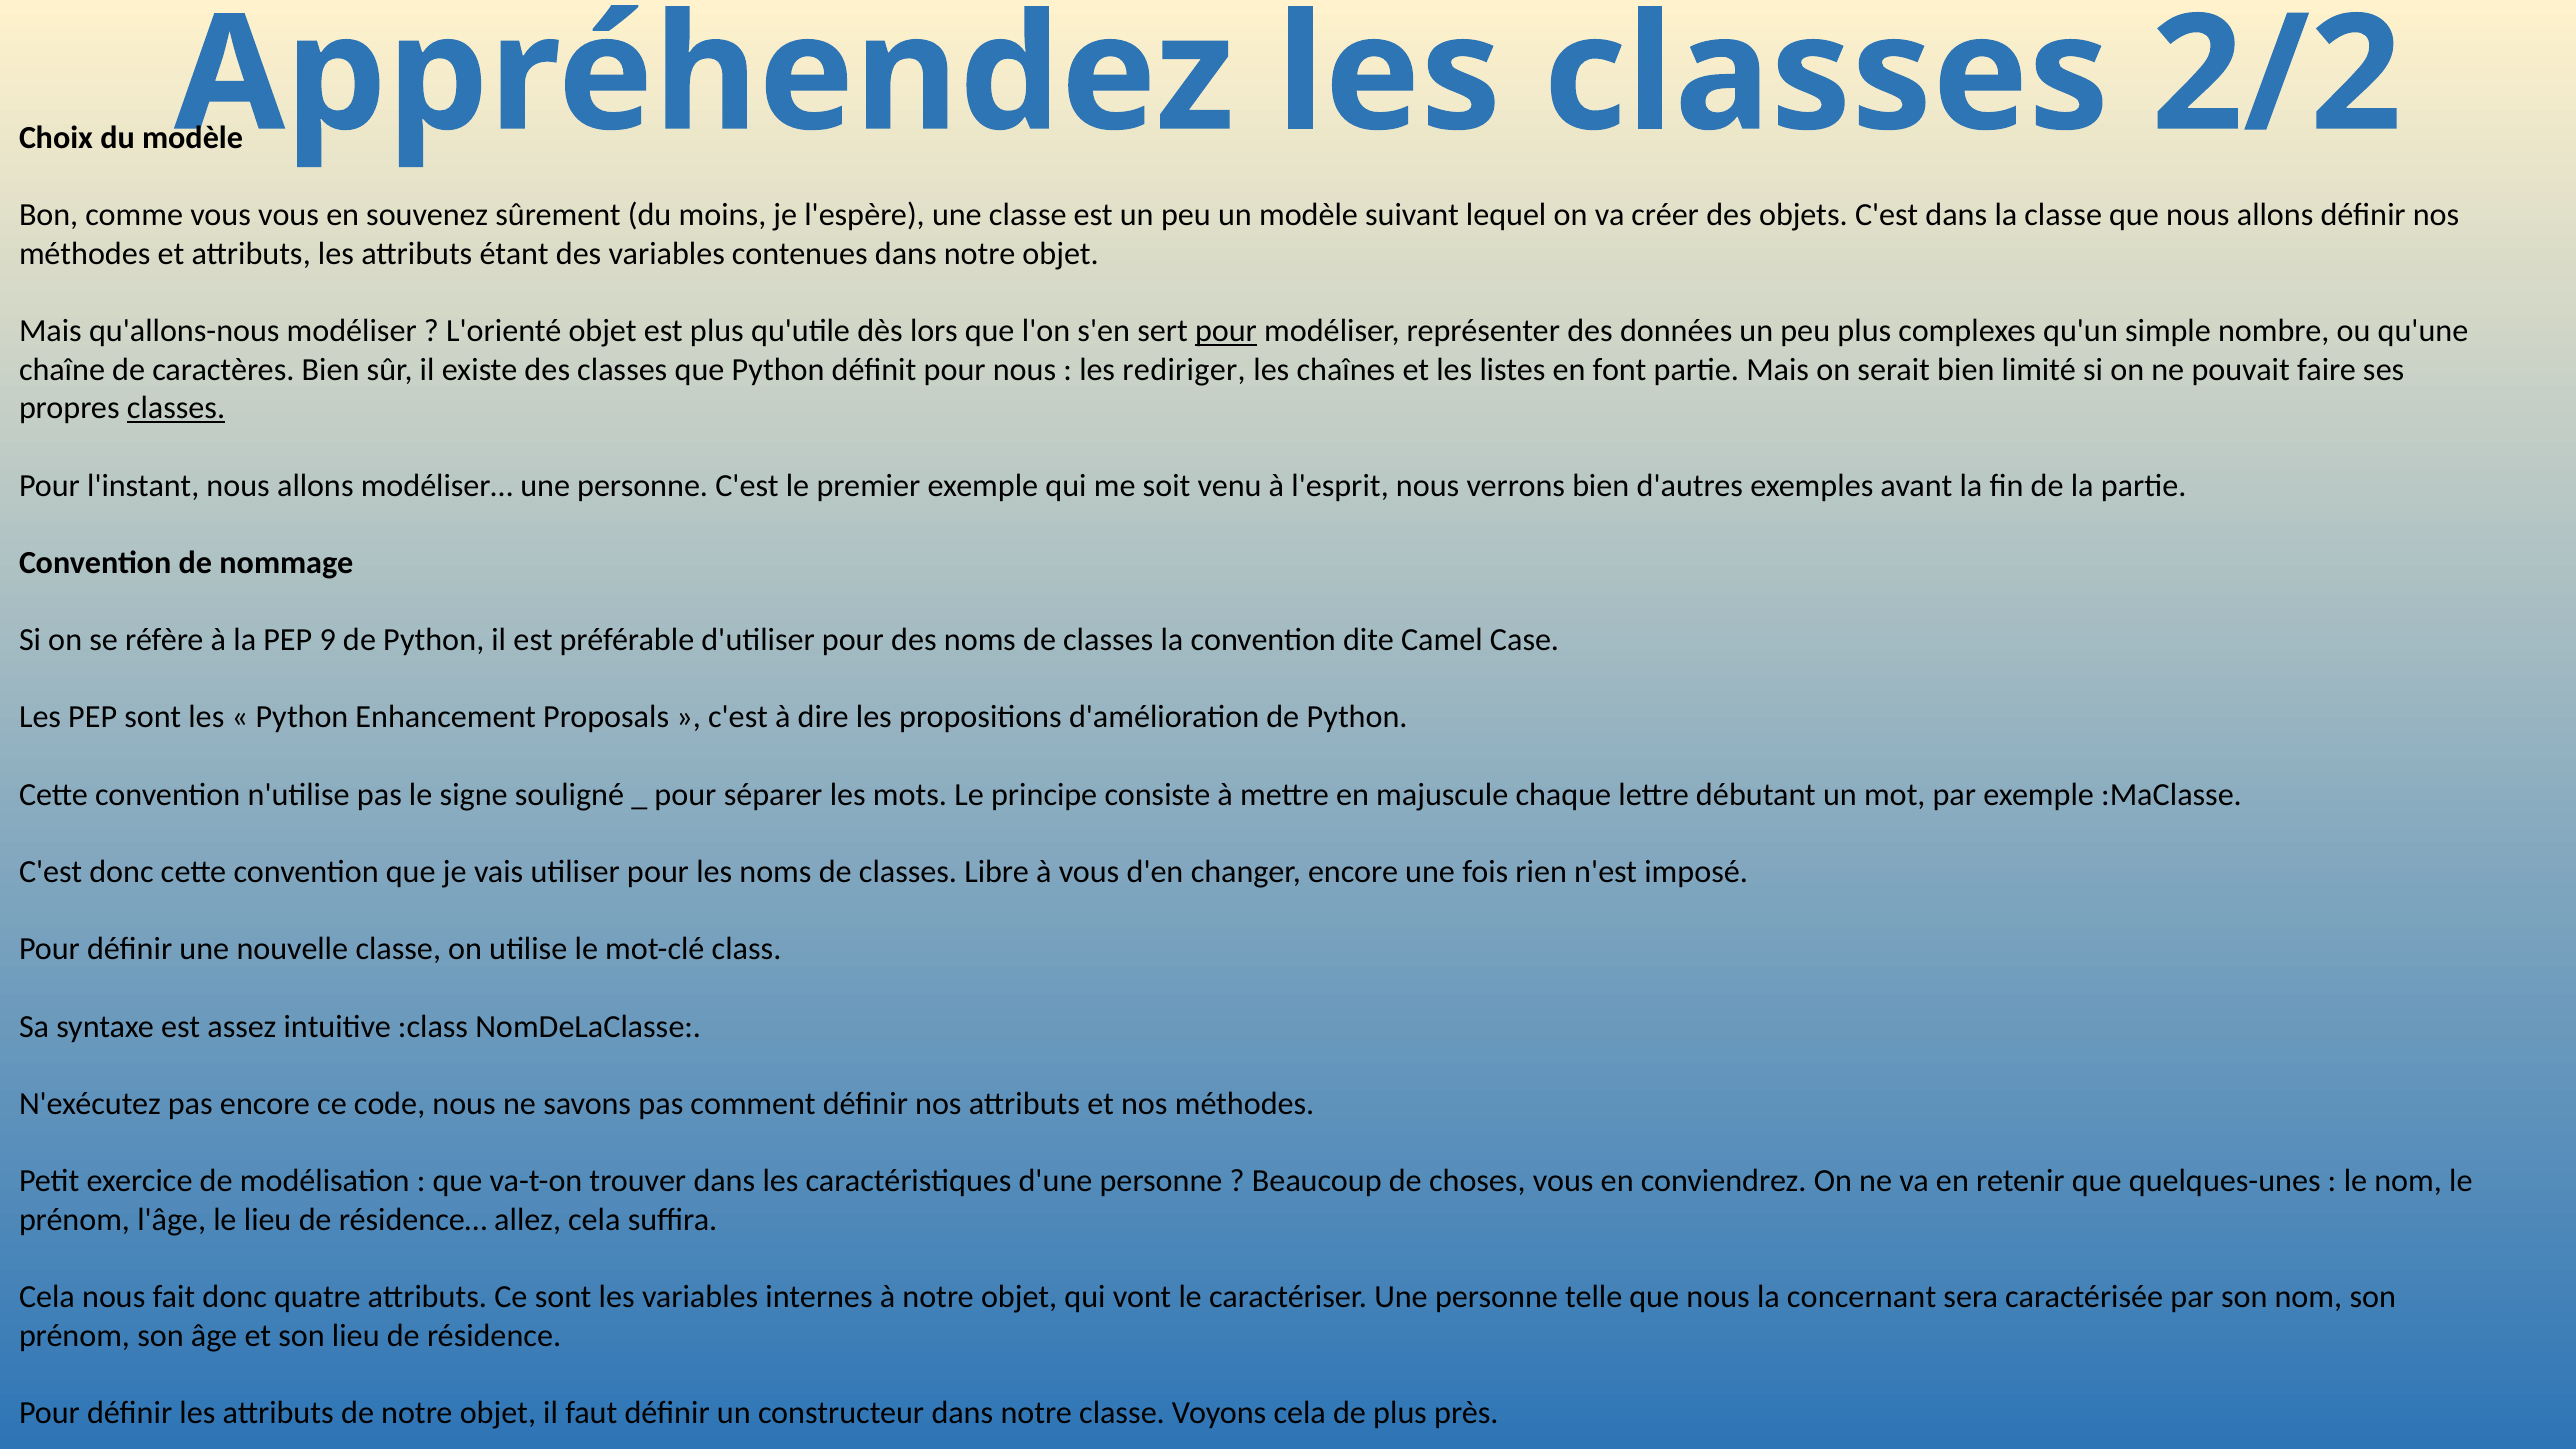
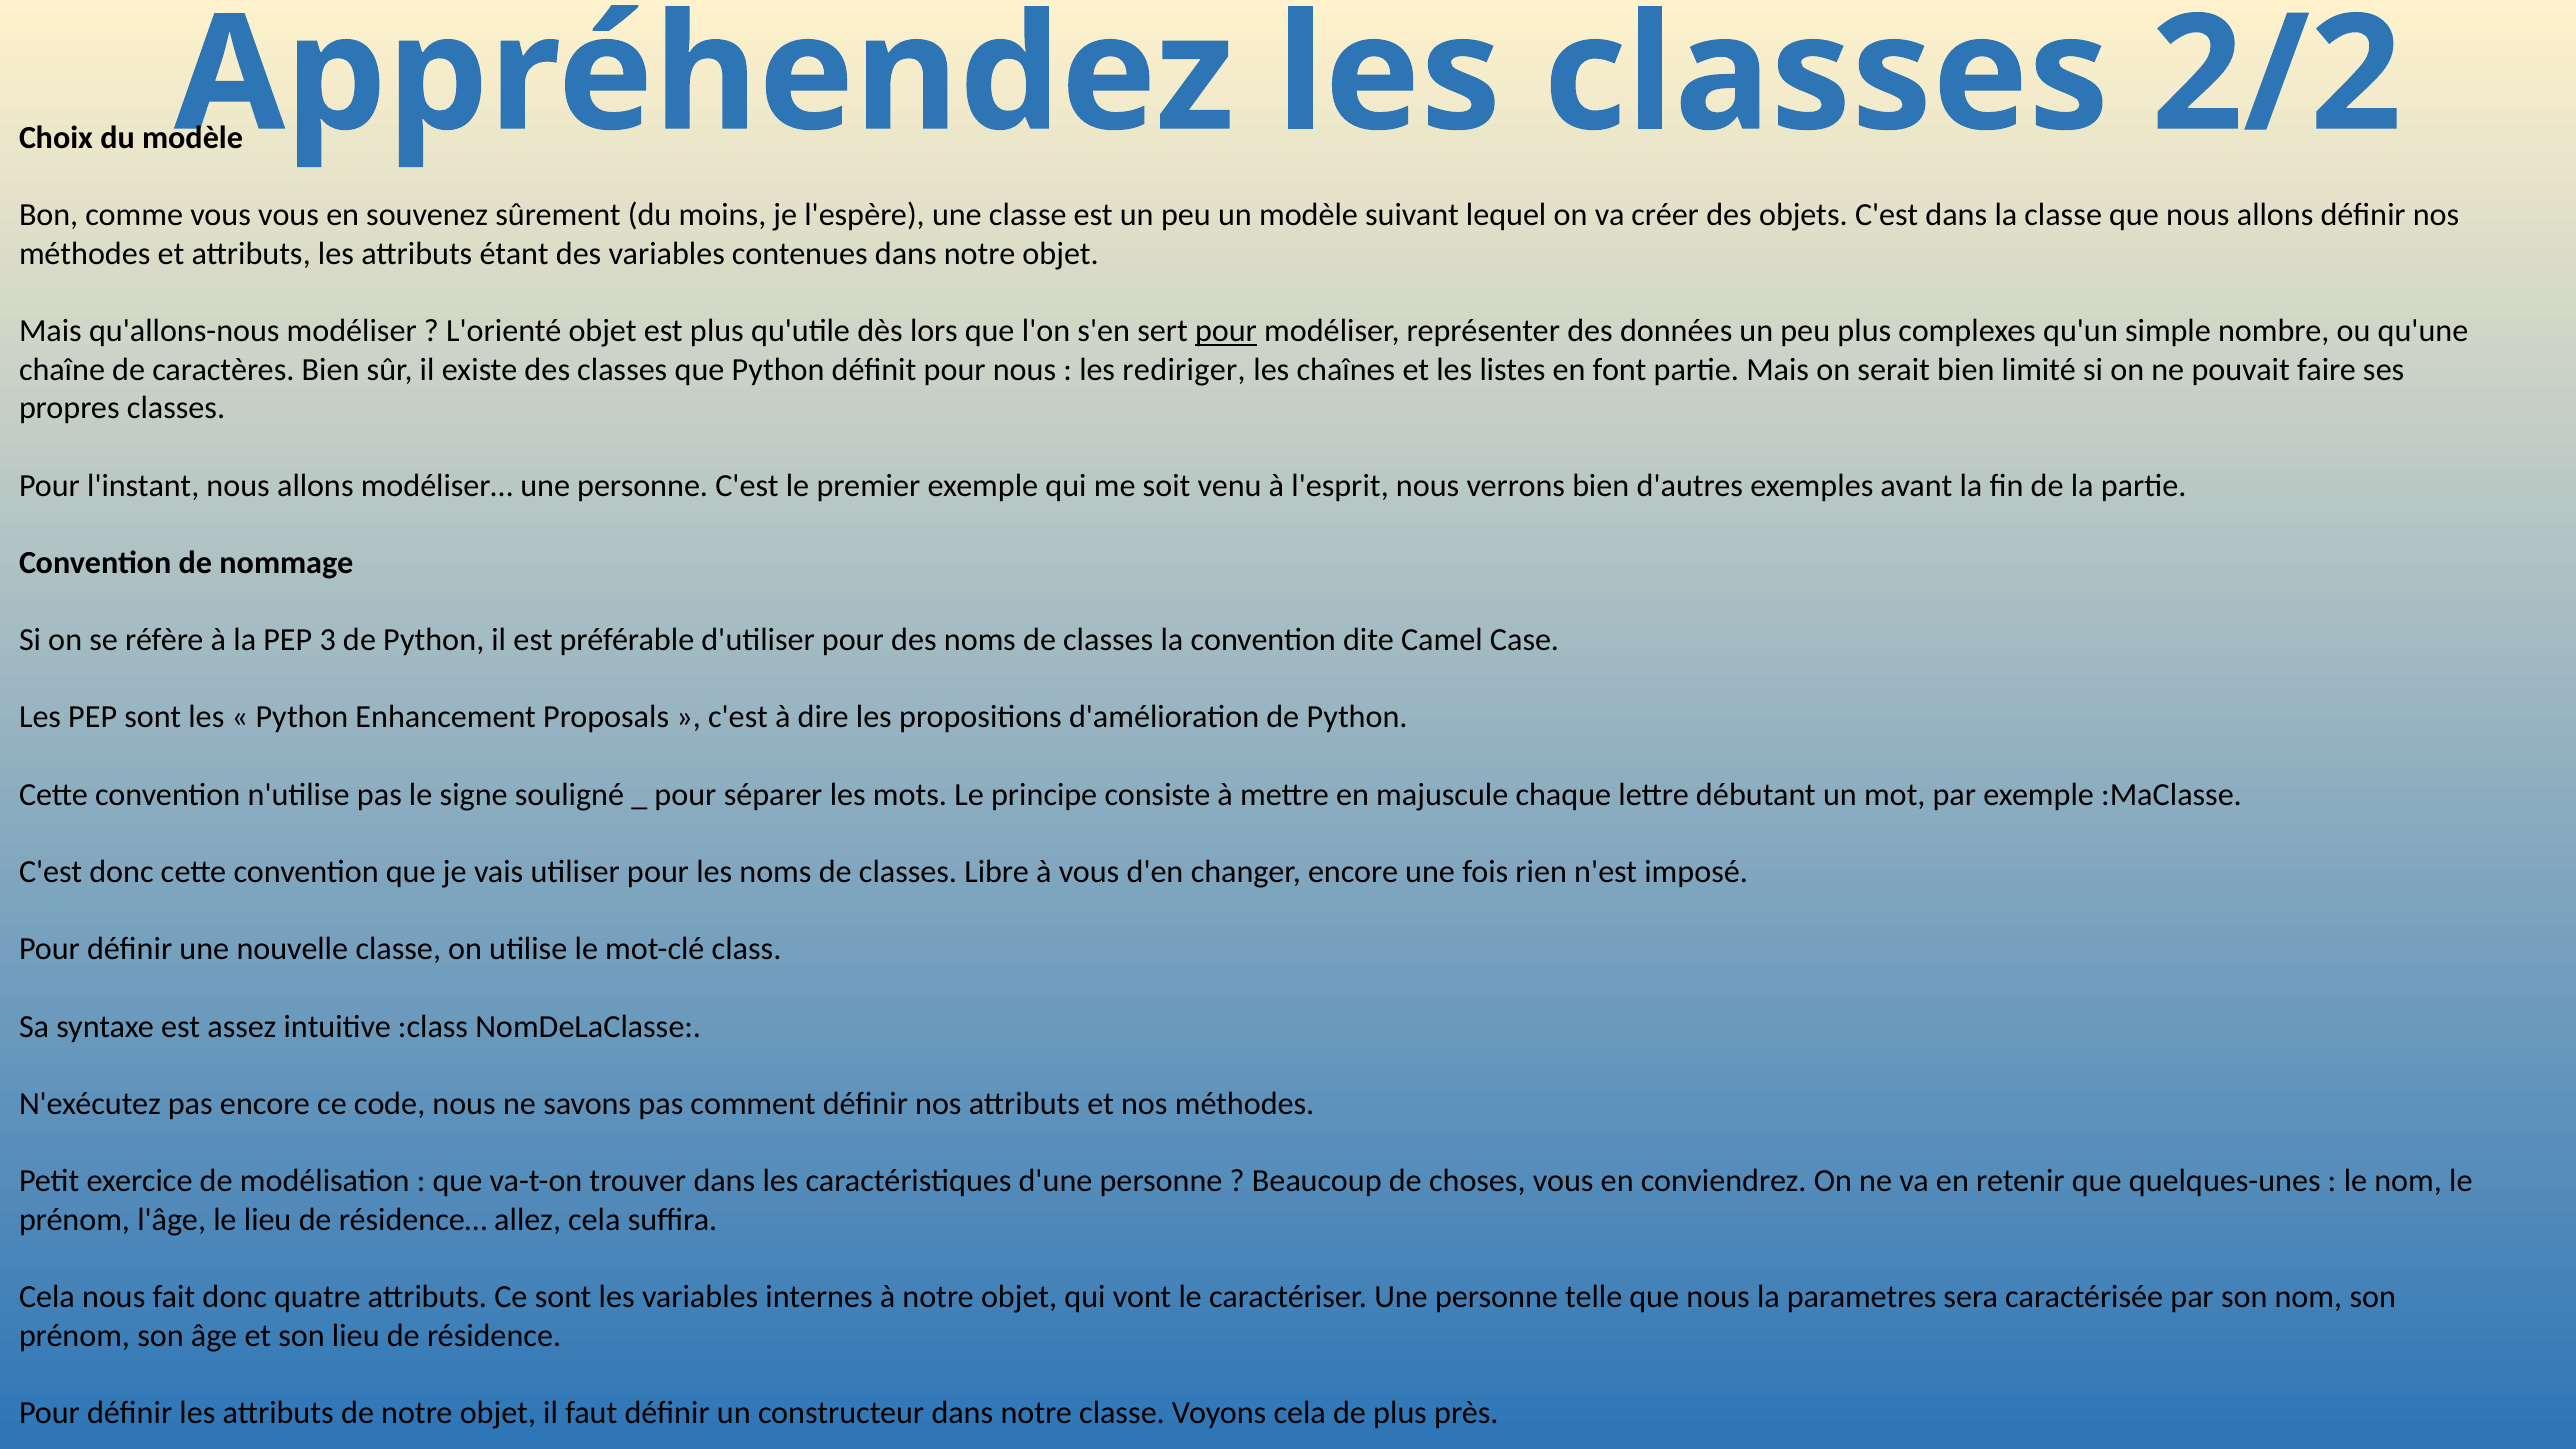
classes at (176, 408) underline: present -> none
9: 9 -> 3
concernant: concernant -> parametres
